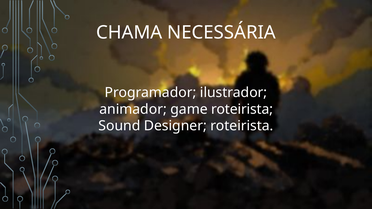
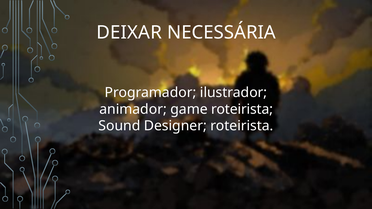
CHAMA: CHAMA -> DEIXAR
